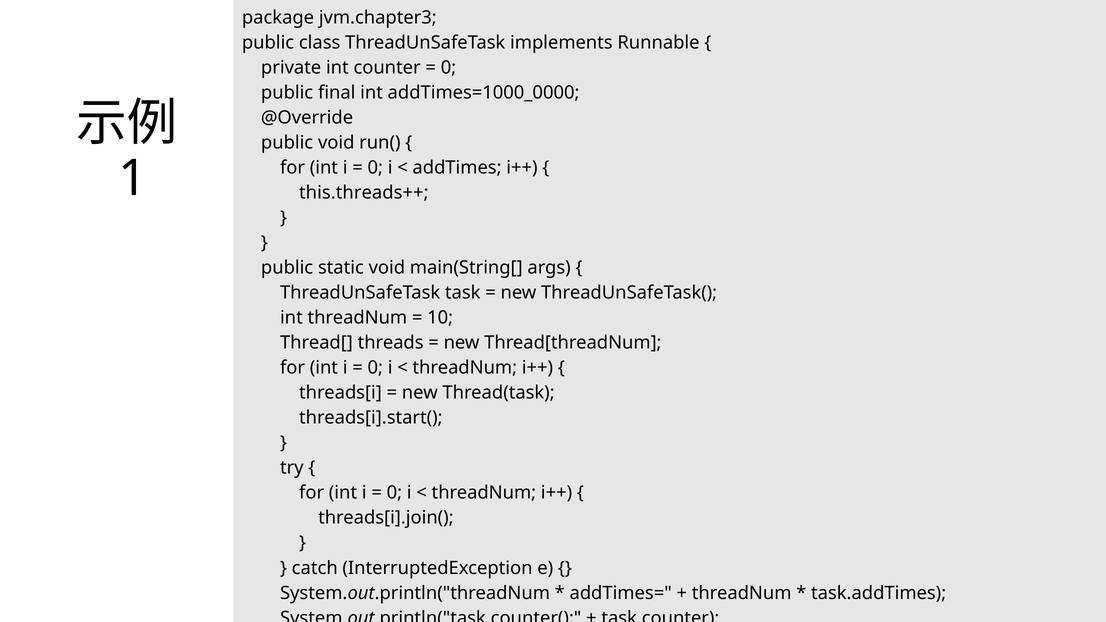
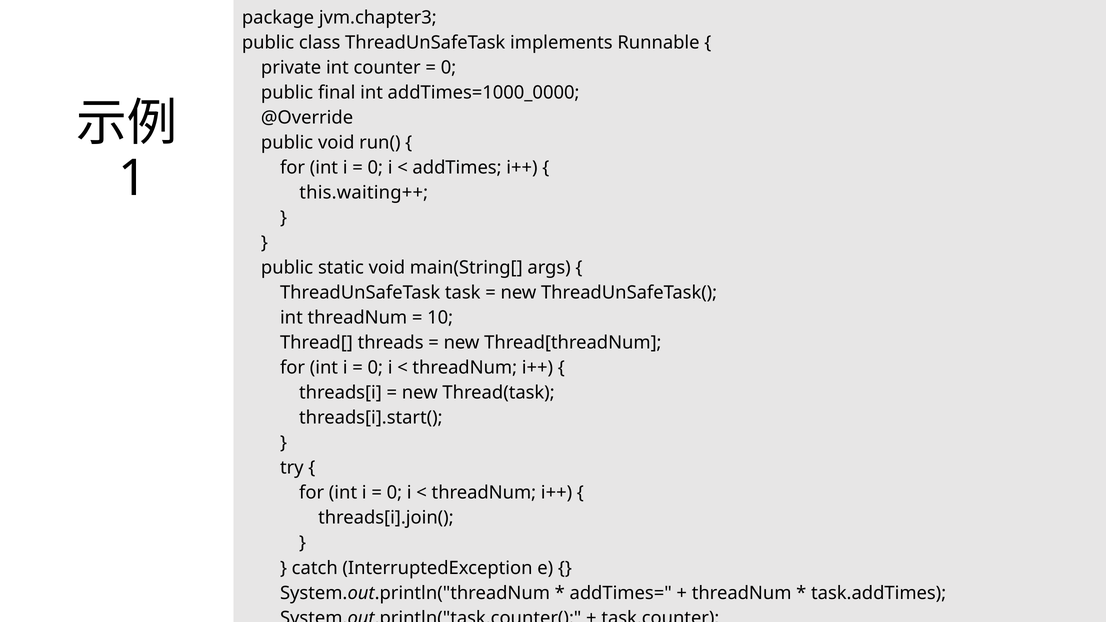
this.threads++: this.threads++ -> this.waiting++
